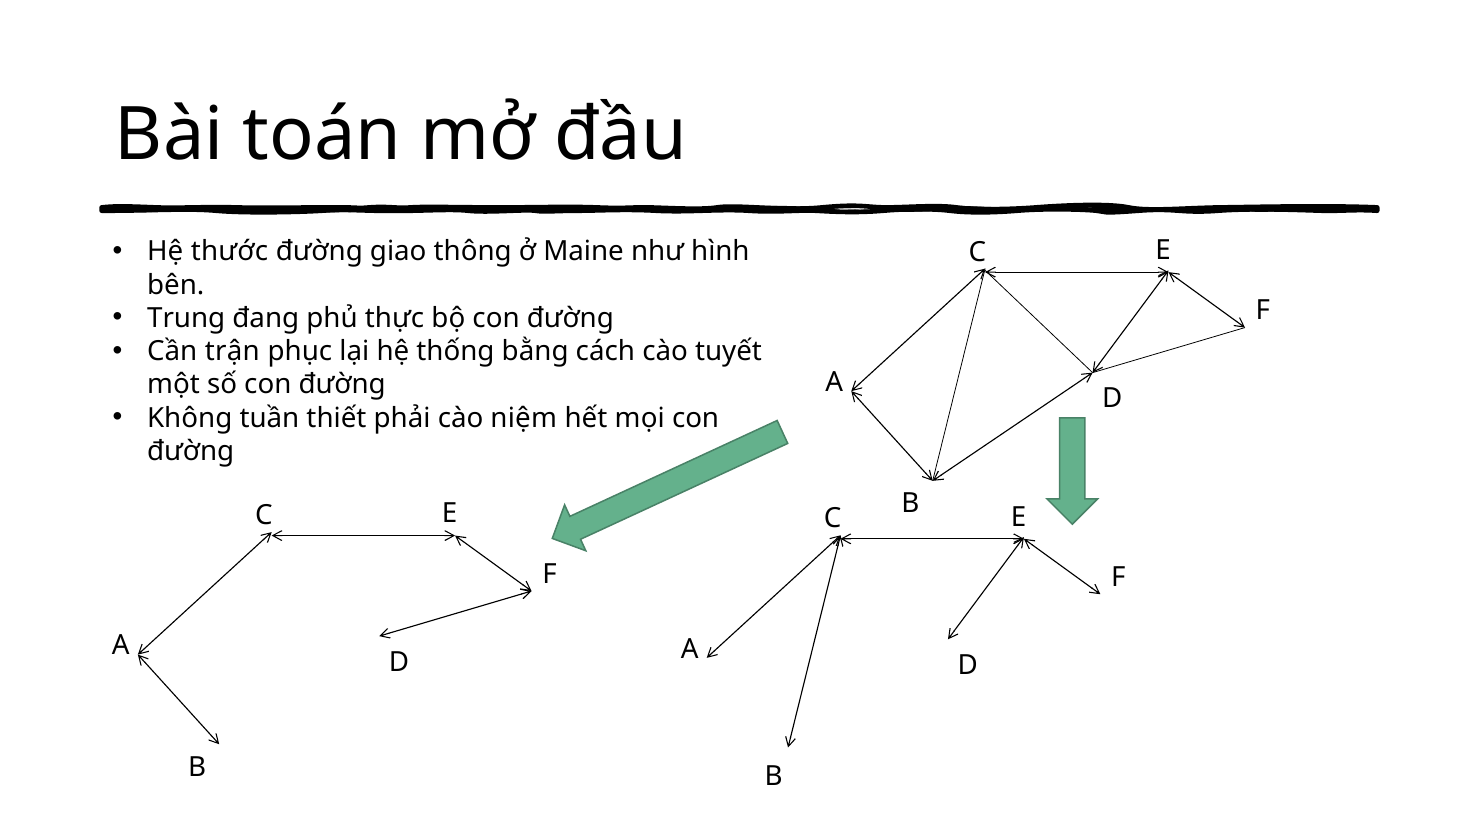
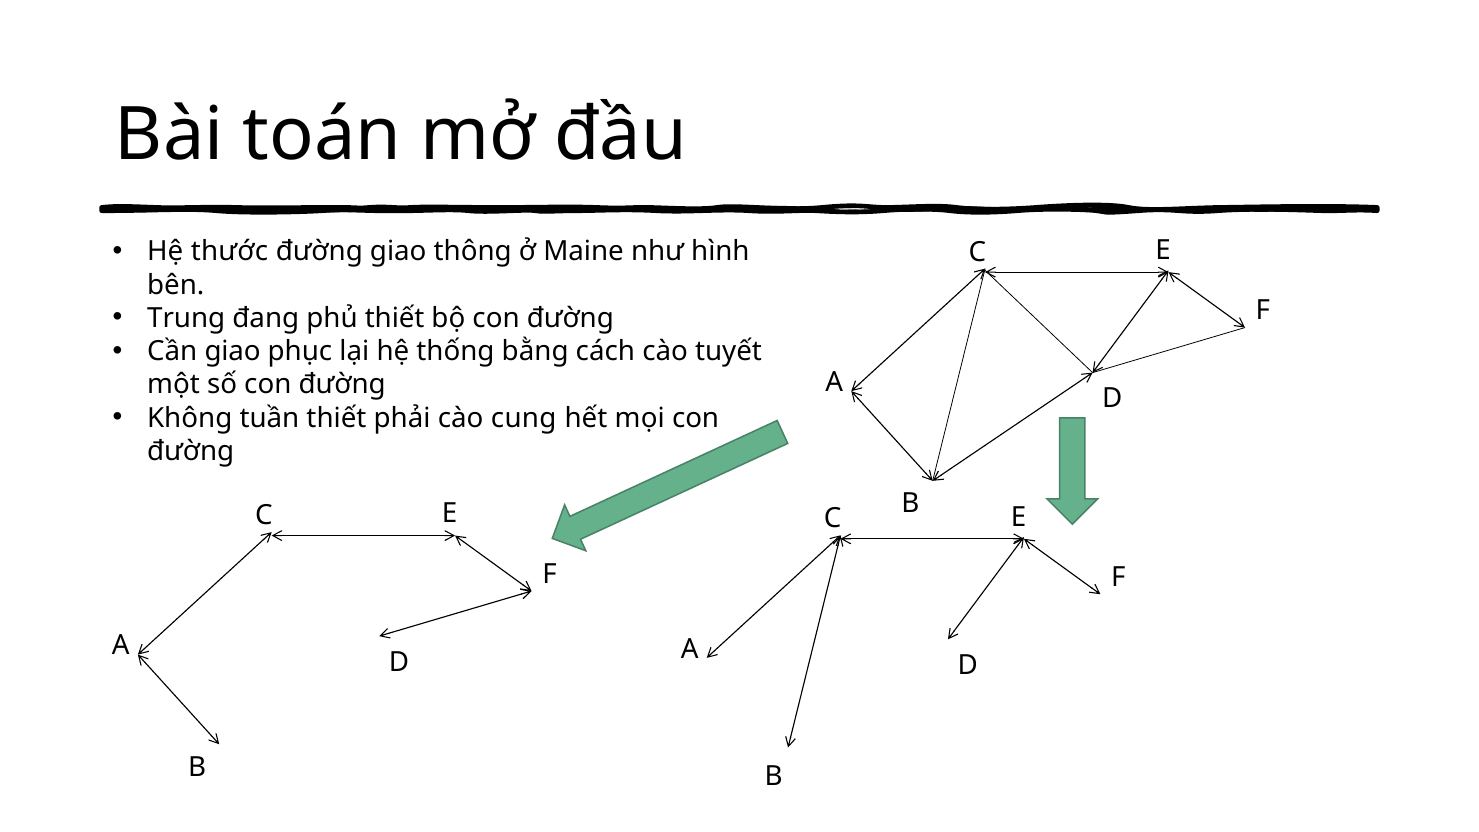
phủ thực: thực -> thiết
Cần trận: trận -> giao
niệm: niệm -> cung
